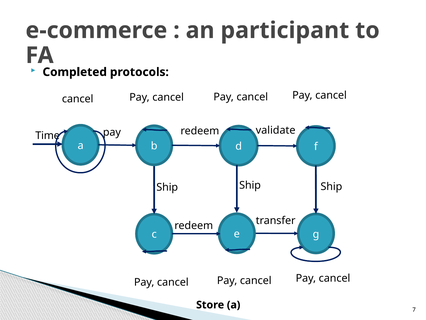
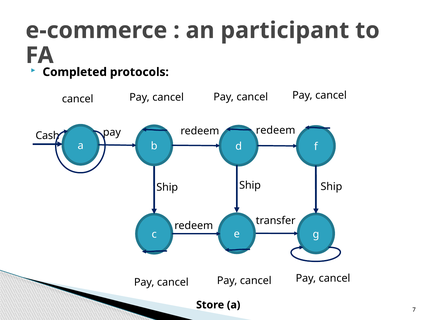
validate at (276, 130): validate -> redeem
Time: Time -> Cash
